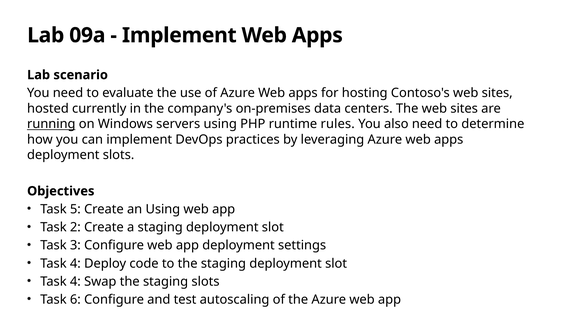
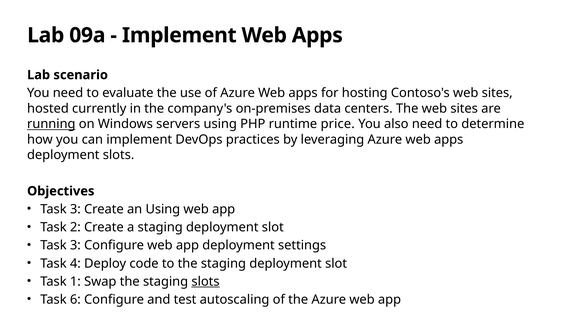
rules: rules -> price
5 at (75, 209): 5 -> 3
4 at (75, 281): 4 -> 1
slots at (206, 281) underline: none -> present
